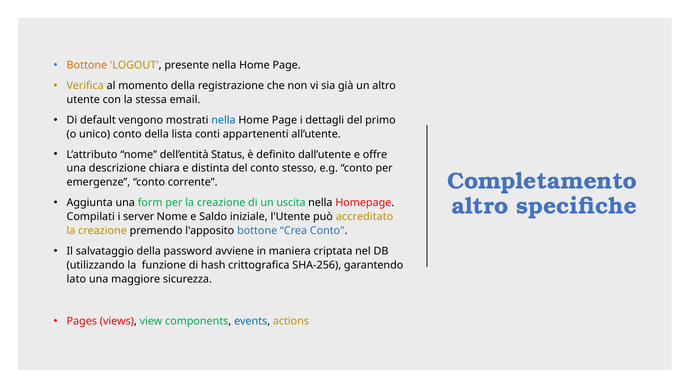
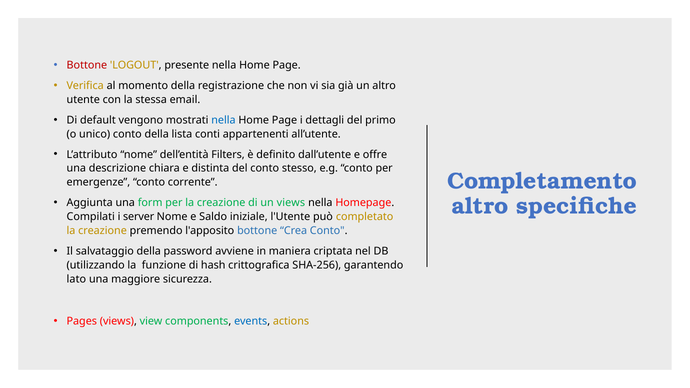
Bottone at (87, 65) colour: orange -> red
Status: Status -> Filters
un uscita: uscita -> views
accreditato: accreditato -> completato
